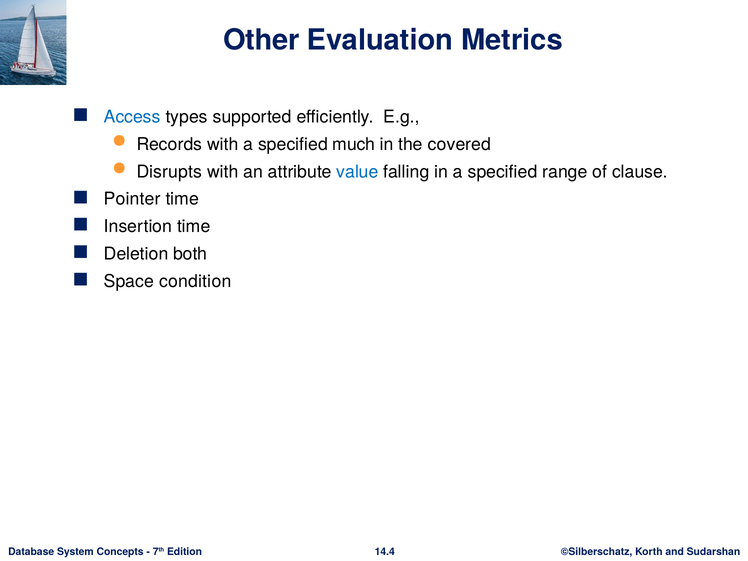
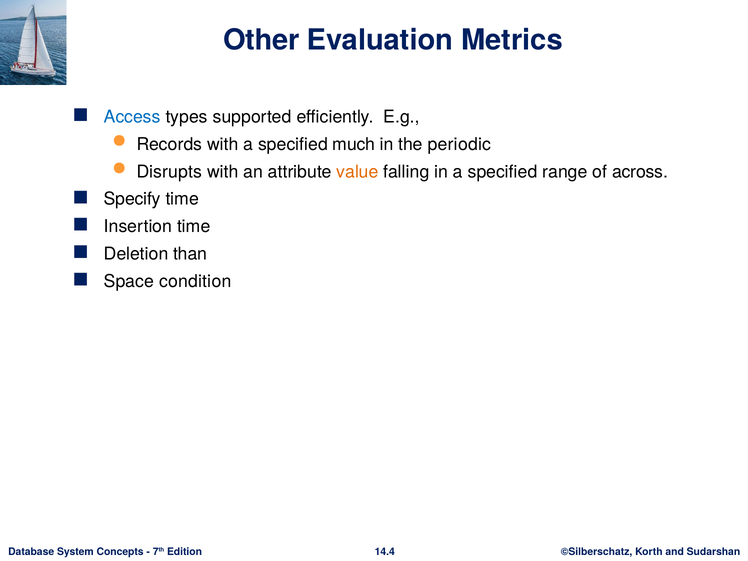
covered: covered -> periodic
value colour: blue -> orange
clause: clause -> across
Pointer: Pointer -> Specify
both: both -> than
